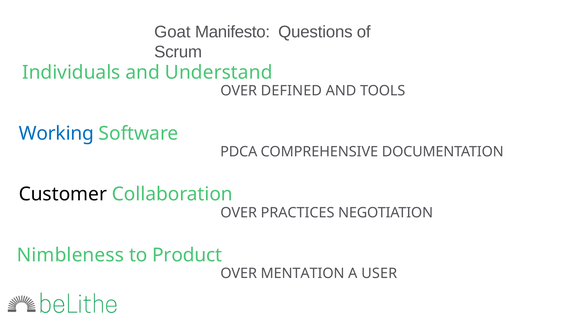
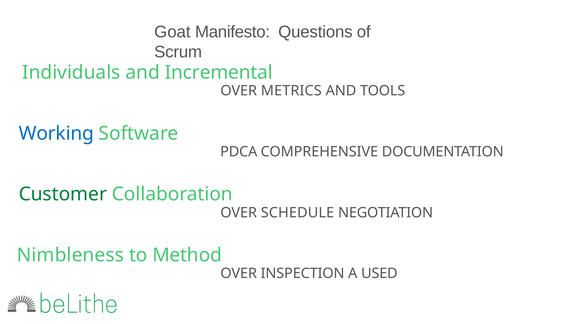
Understand: Understand -> Incremental
DEFINED: DEFINED -> METRICS
Customer colour: black -> green
PRACTICES: PRACTICES -> SCHEDULE
Product: Product -> Method
MENTATION: MENTATION -> INSPECTION
USER: USER -> USED
